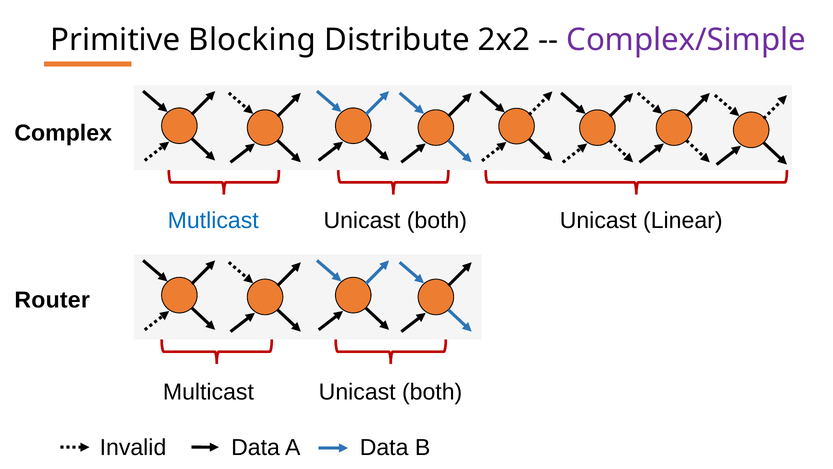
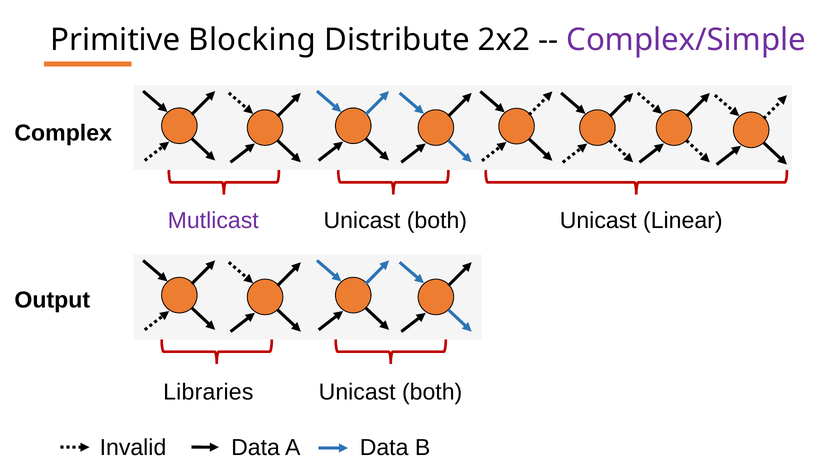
Mutlicast colour: blue -> purple
Router: Router -> Output
Multicast: Multicast -> Libraries
